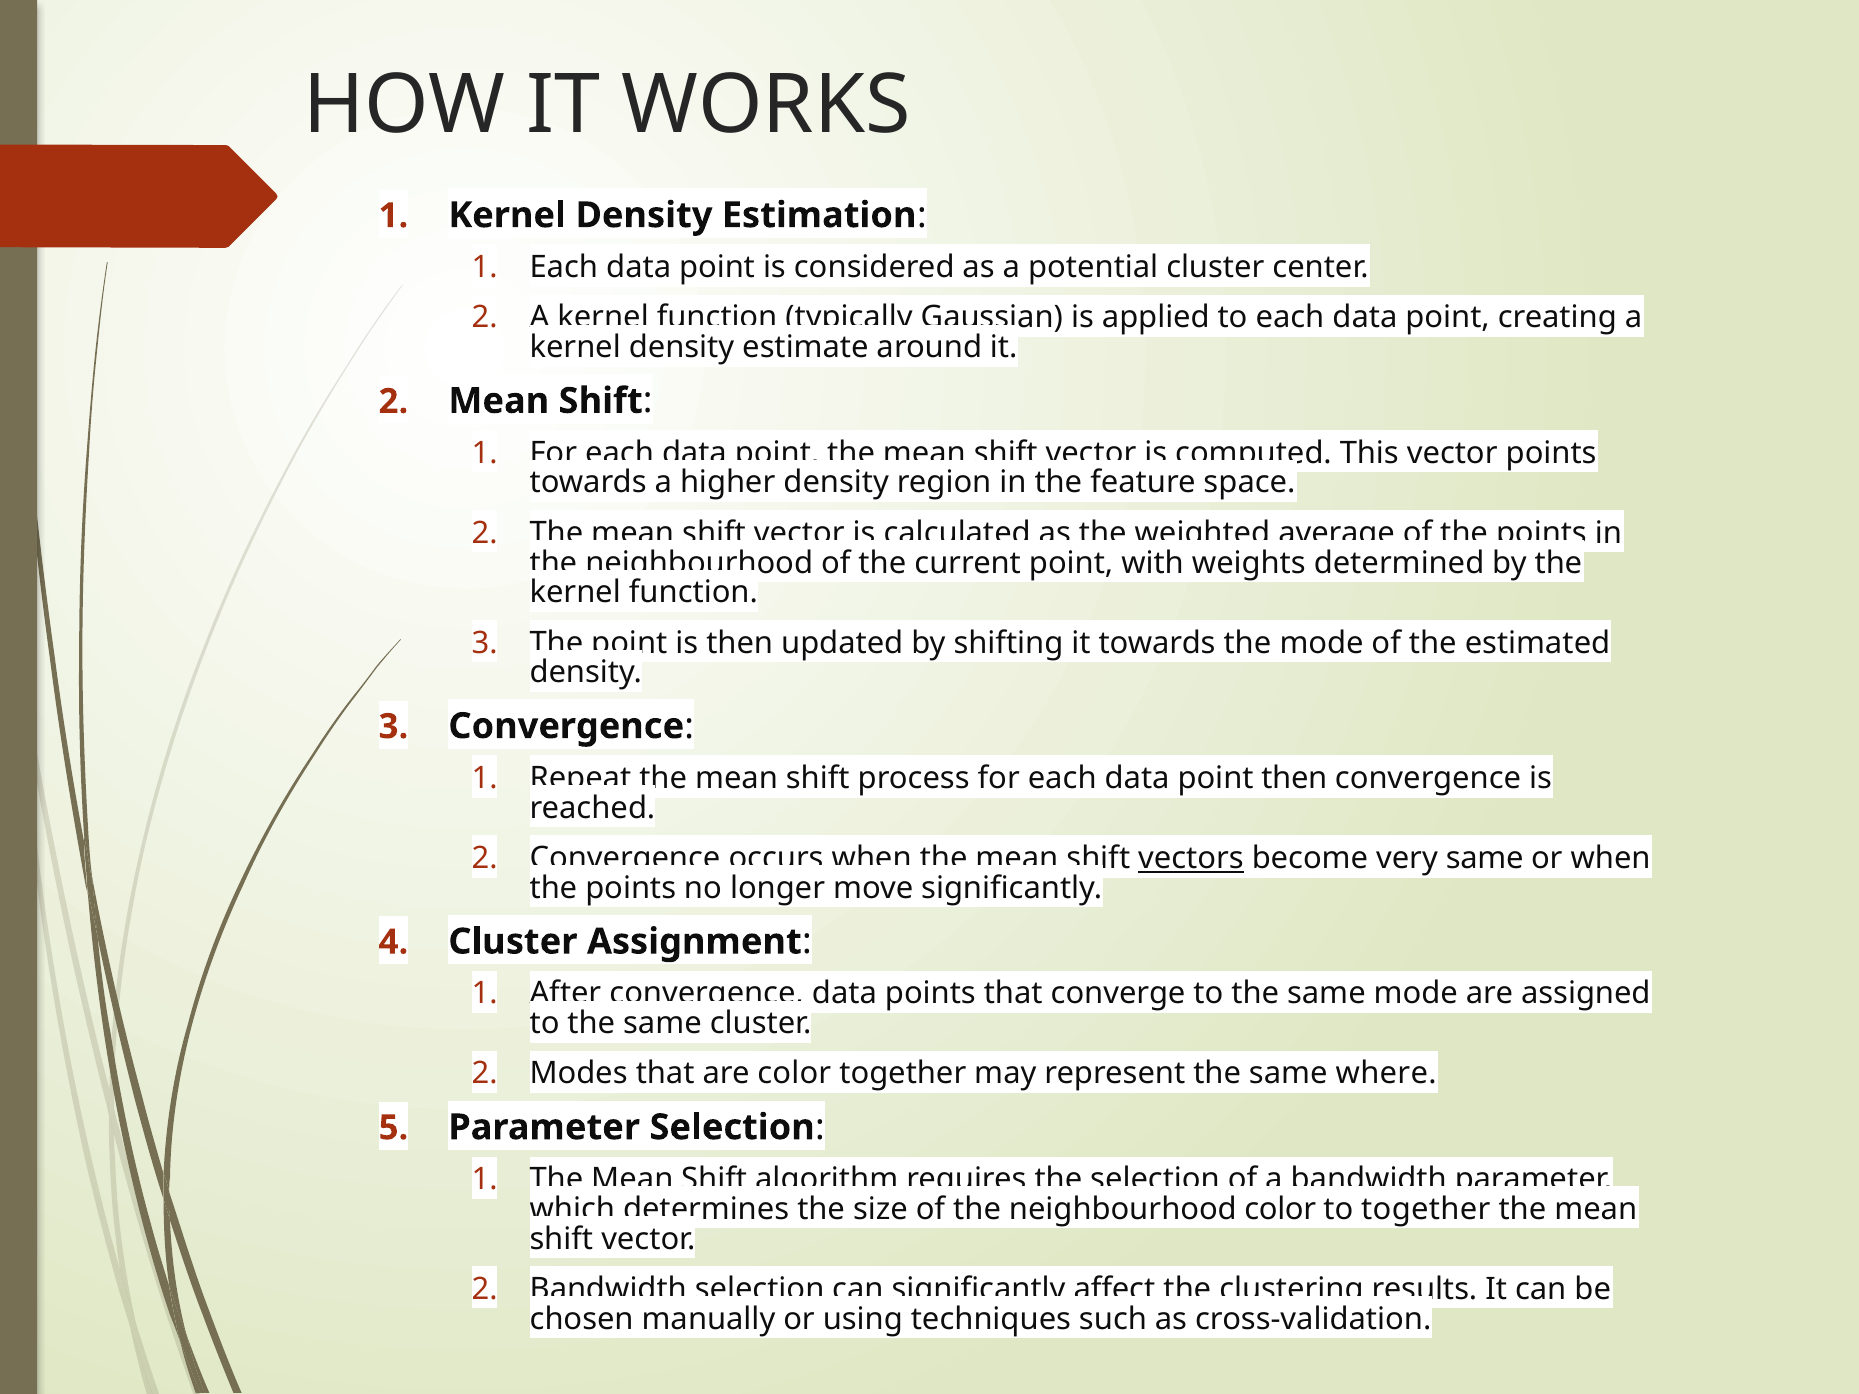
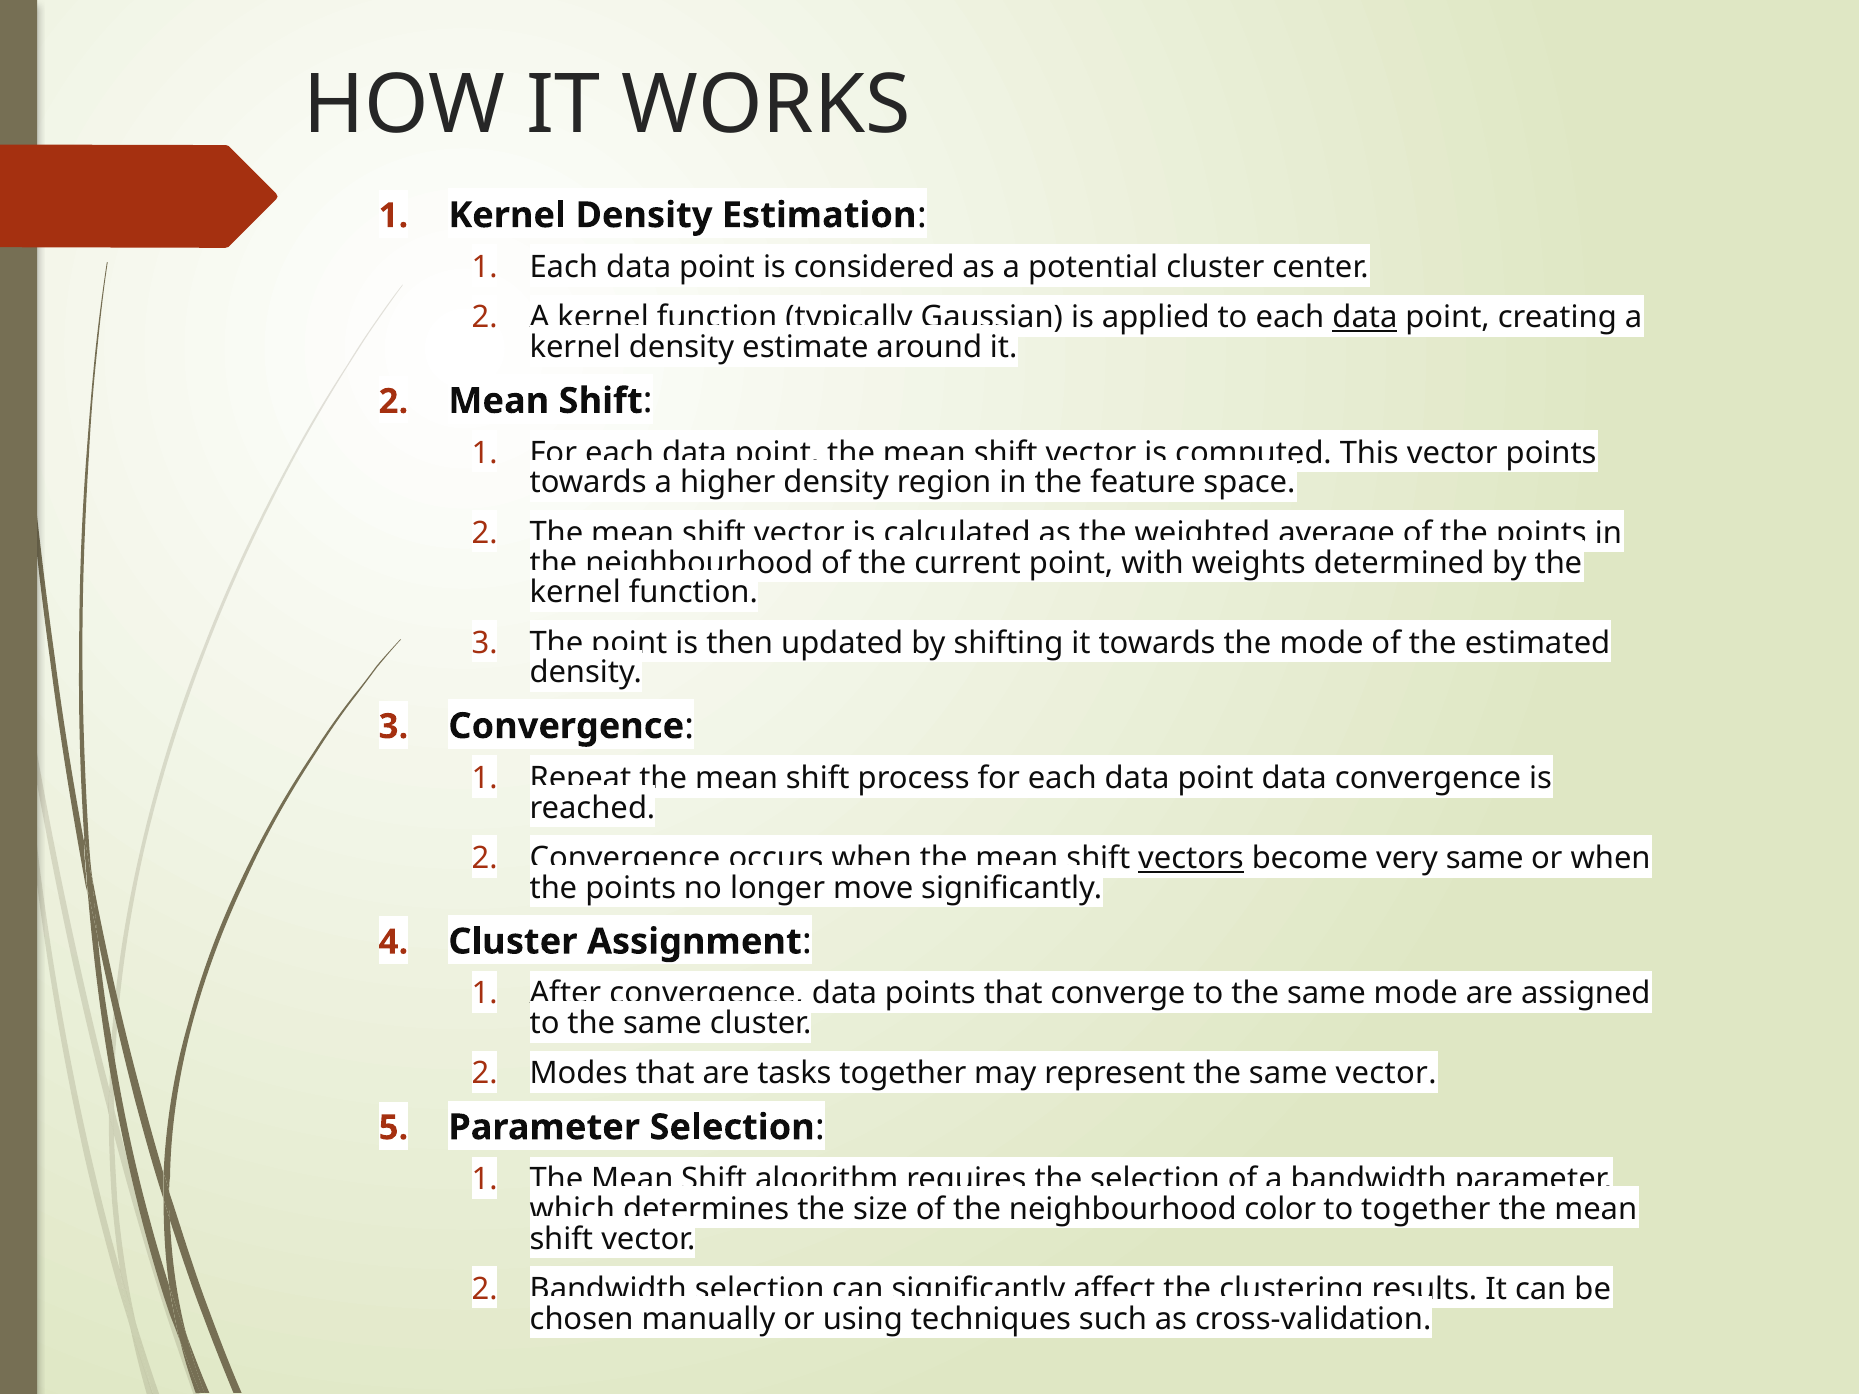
data at (1365, 318) underline: none -> present
point then: then -> data
are color: color -> tasks
same where: where -> vector
